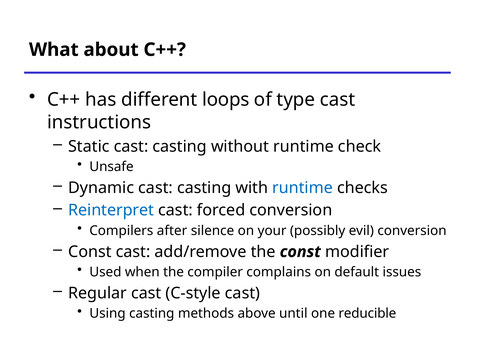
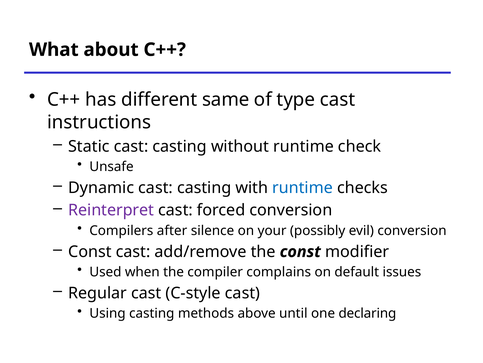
loops: loops -> same
Reinterpret colour: blue -> purple
reducible: reducible -> declaring
